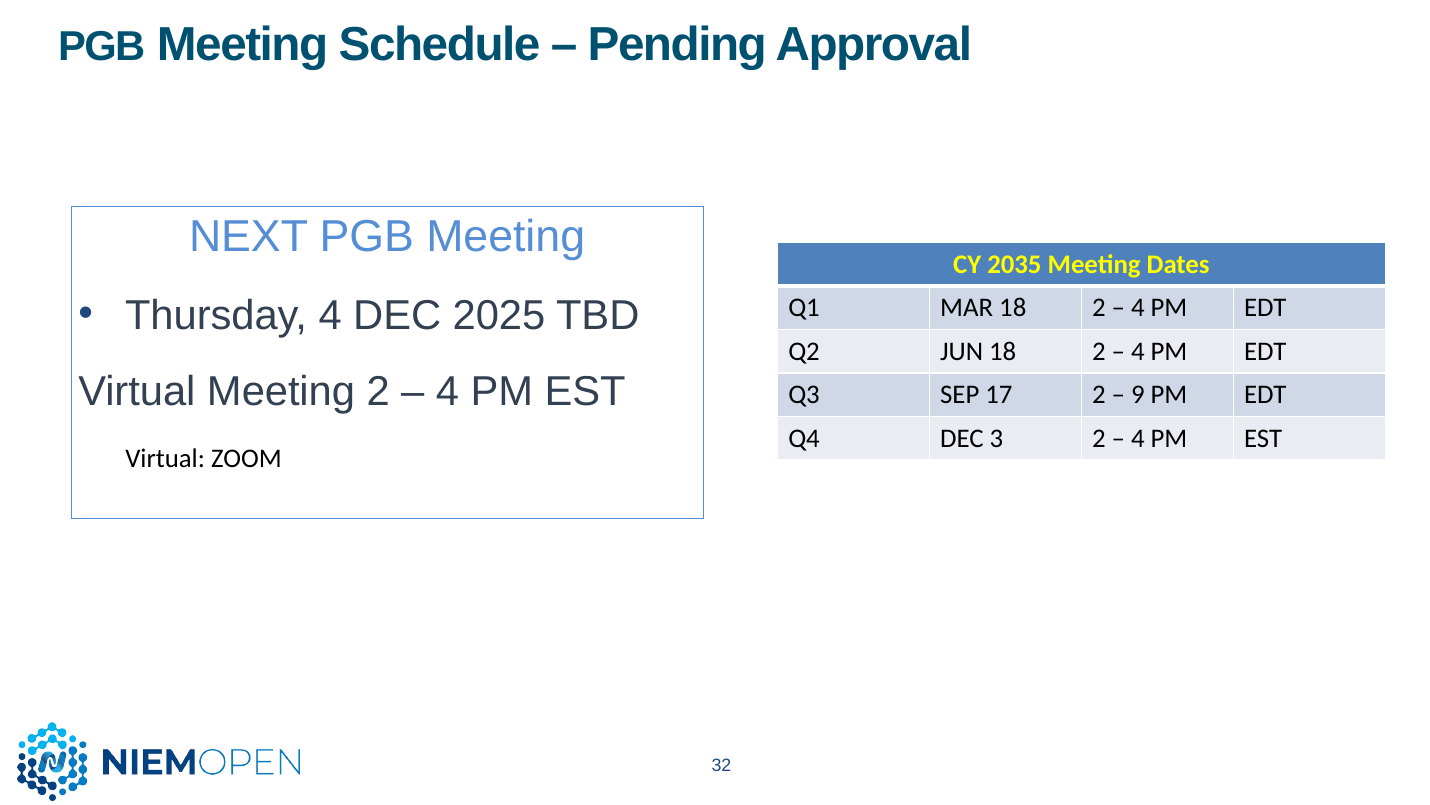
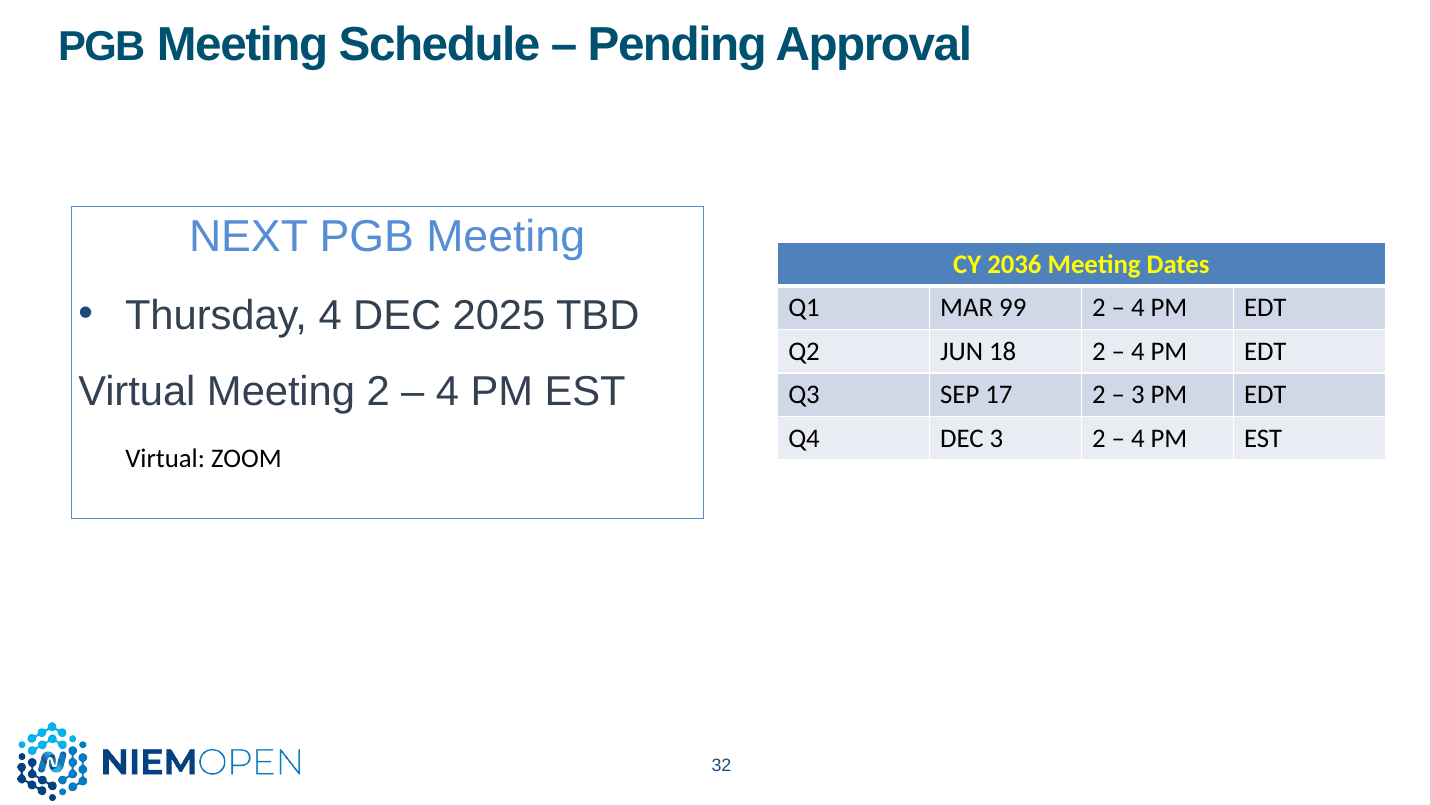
2035: 2035 -> 2036
MAR 18: 18 -> 99
9 at (1138, 395): 9 -> 3
